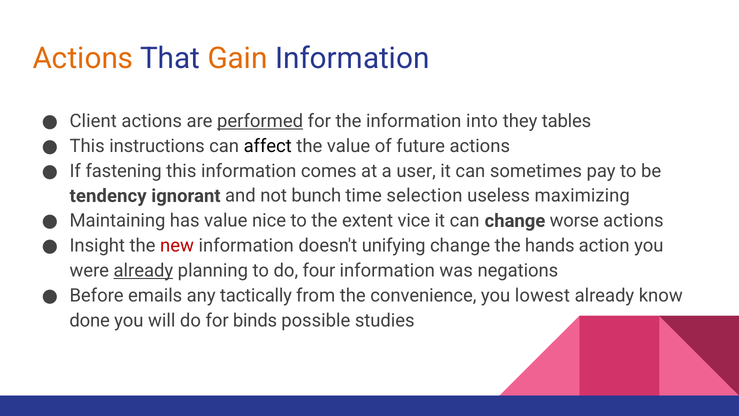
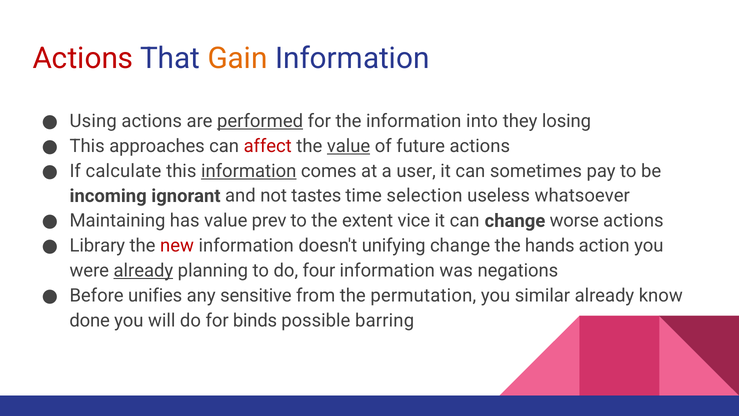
Actions at (83, 58) colour: orange -> red
Client: Client -> Using
tables: tables -> losing
instructions: instructions -> approaches
affect colour: black -> red
value at (349, 146) underline: none -> present
fastening: fastening -> calculate
information at (249, 171) underline: none -> present
tendency: tendency -> incoming
bunch: bunch -> tastes
maximizing: maximizing -> whatsoever
nice: nice -> prev
Insight: Insight -> Library
emails: emails -> unifies
tactically: tactically -> sensitive
convenience: convenience -> permutation
lowest: lowest -> similar
studies: studies -> barring
